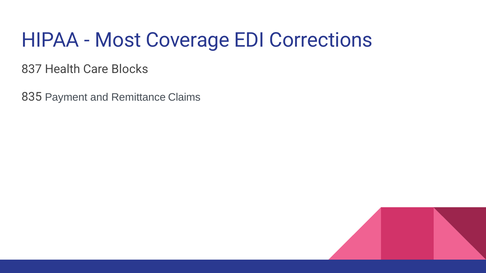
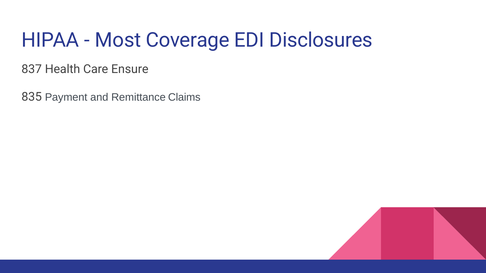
Corrections: Corrections -> Disclosures
Blocks: Blocks -> Ensure
